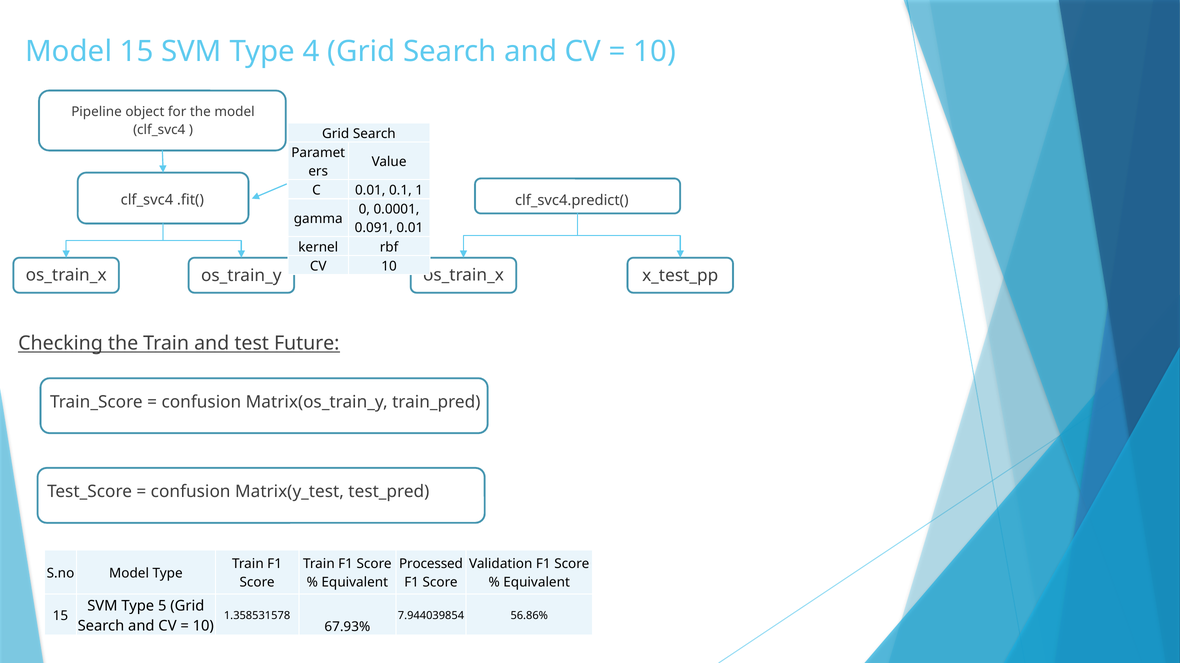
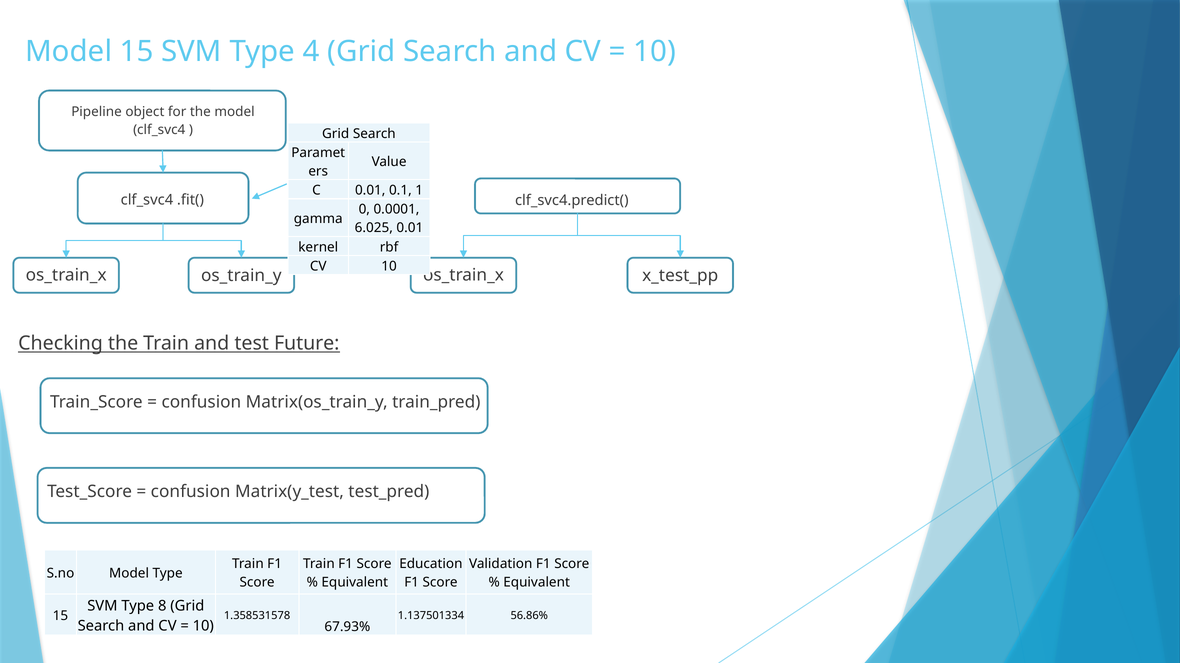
0.091: 0.091 -> 6.025
Processed: Processed -> Education
5: 5 -> 8
7.944039854: 7.944039854 -> 1.137501334
